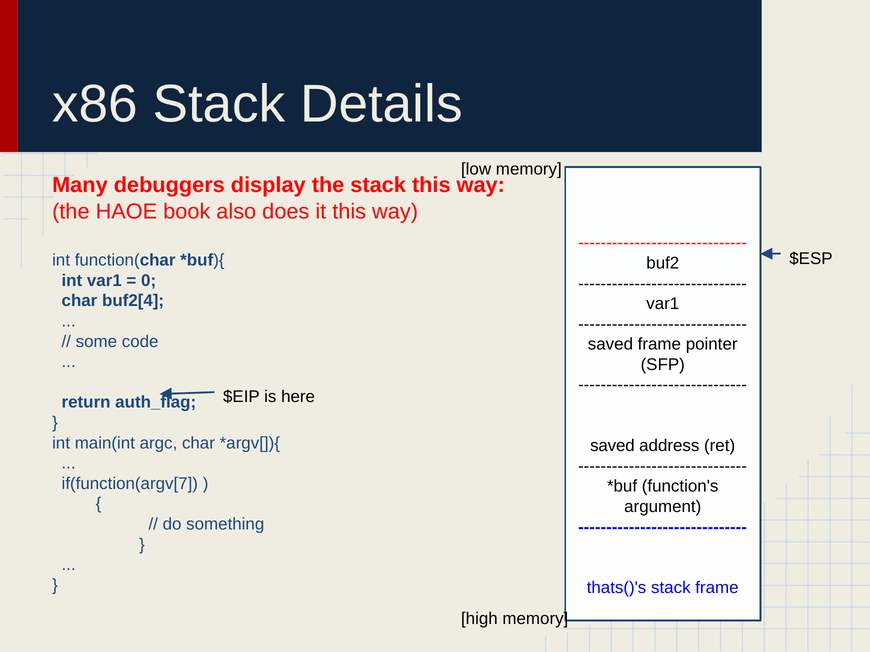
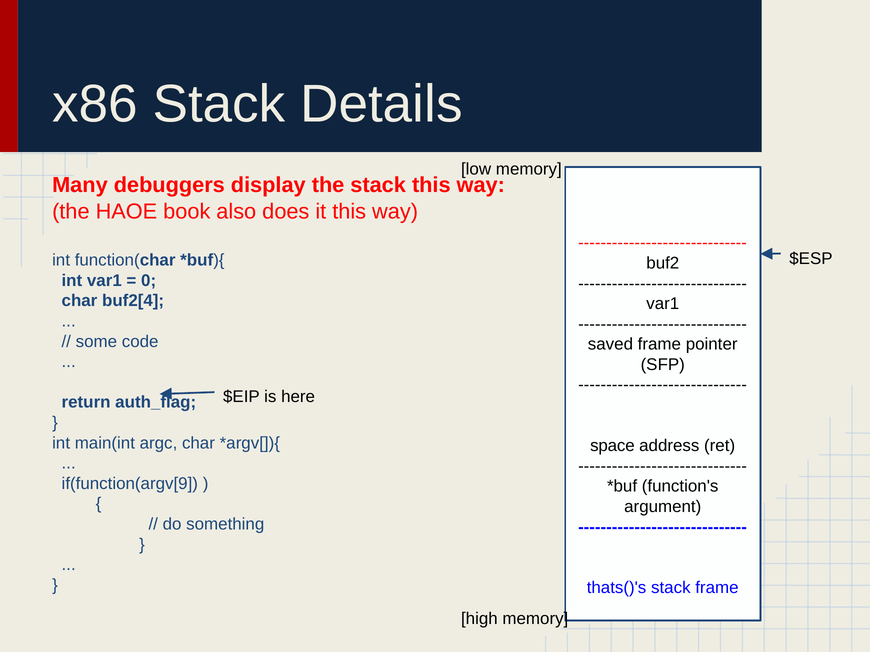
saved at (612, 446): saved -> space
if(function(argv[7: if(function(argv[7 -> if(function(argv[9
